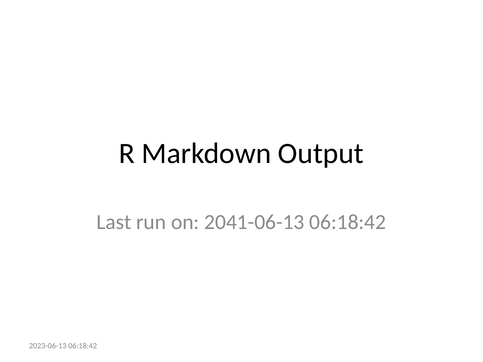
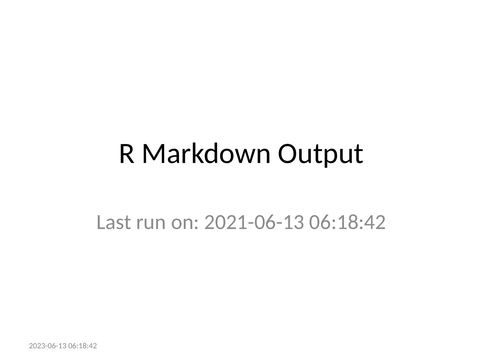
2041-06-13: 2041-06-13 -> 2021-06-13
